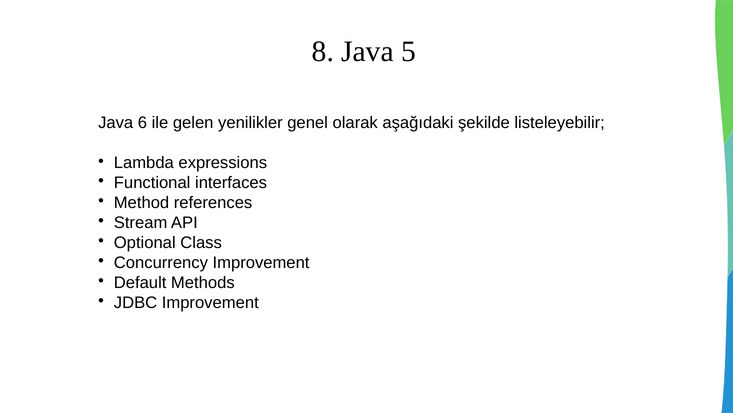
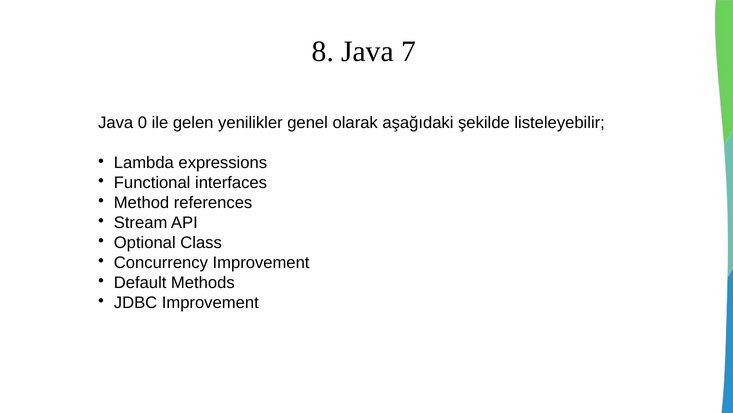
5: 5 -> 7
6: 6 -> 0
